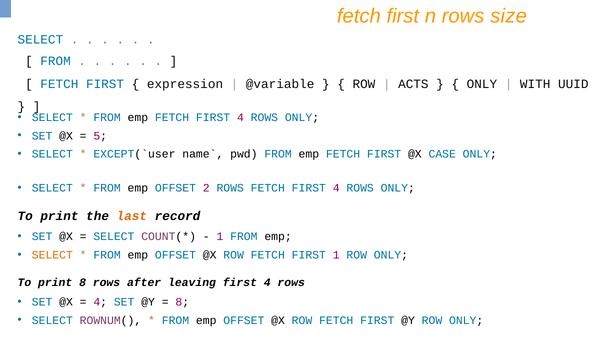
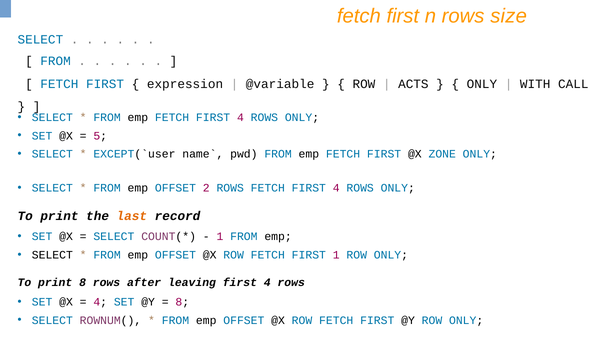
UUID: UUID -> CALL
CASE: CASE -> ZONE
SELECT at (52, 255) colour: orange -> black
